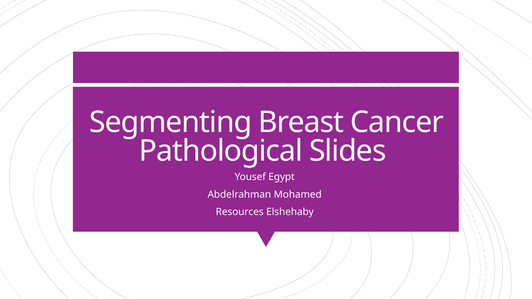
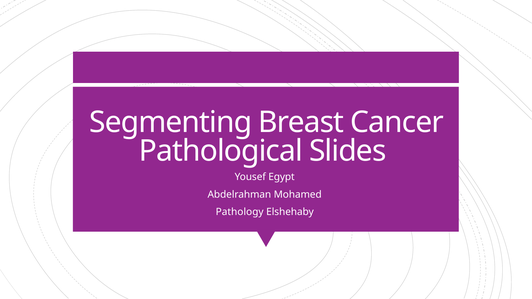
Resources: Resources -> Pathology
